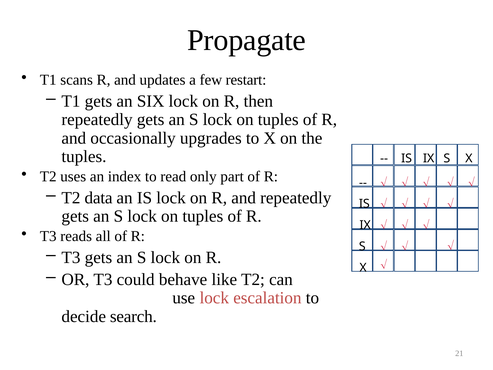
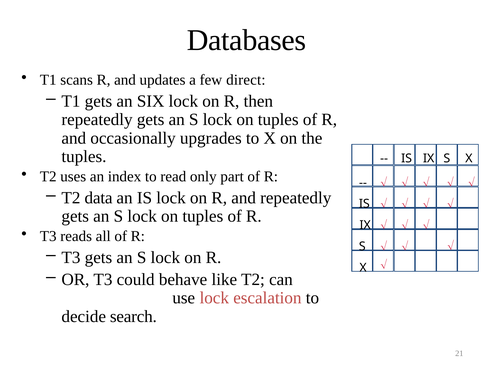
Propagate: Propagate -> Databases
restart: restart -> direct
